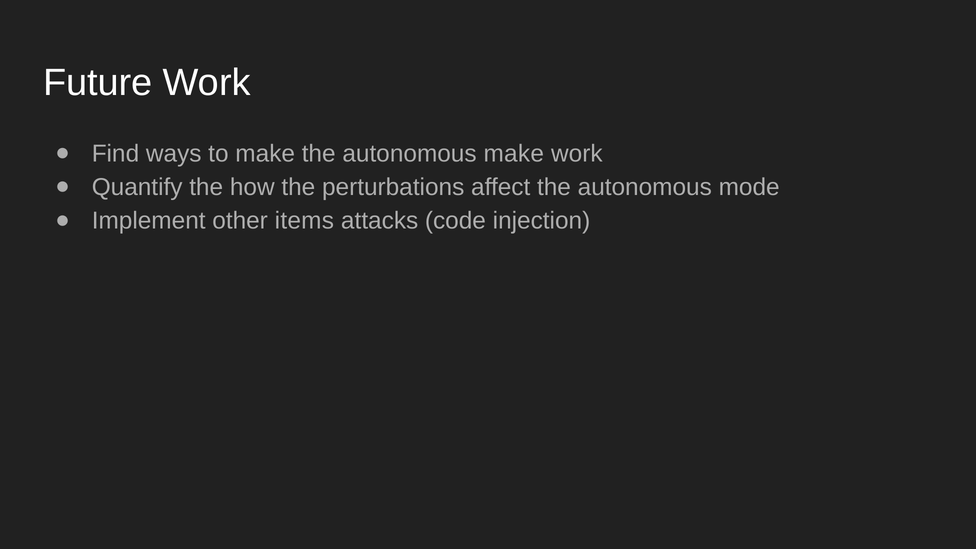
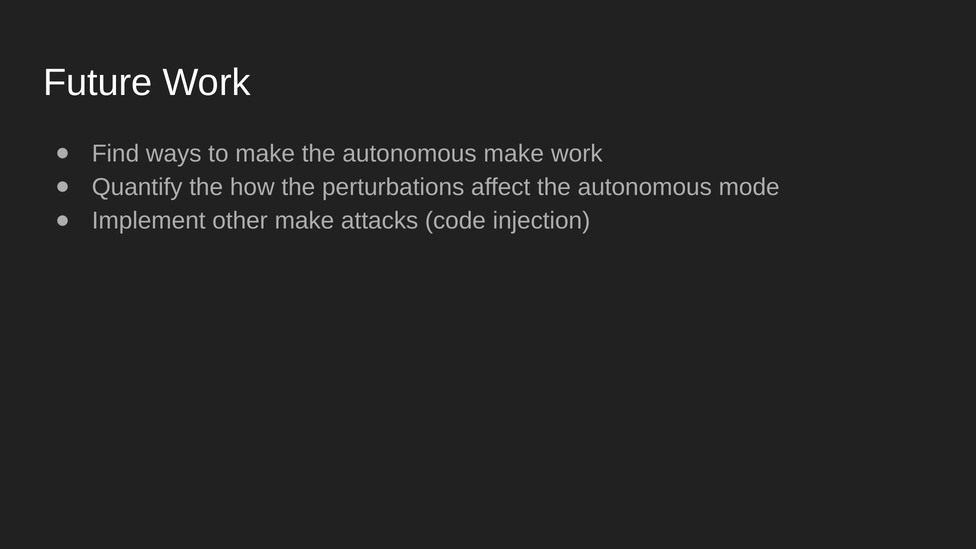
other items: items -> make
